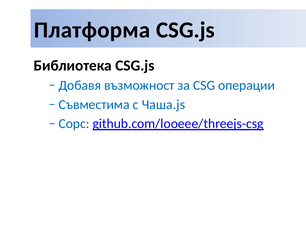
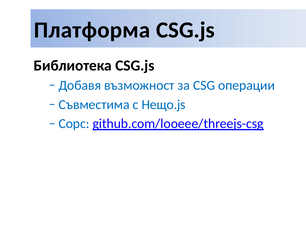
Чаша.js: Чаша.js -> Нещо.js
